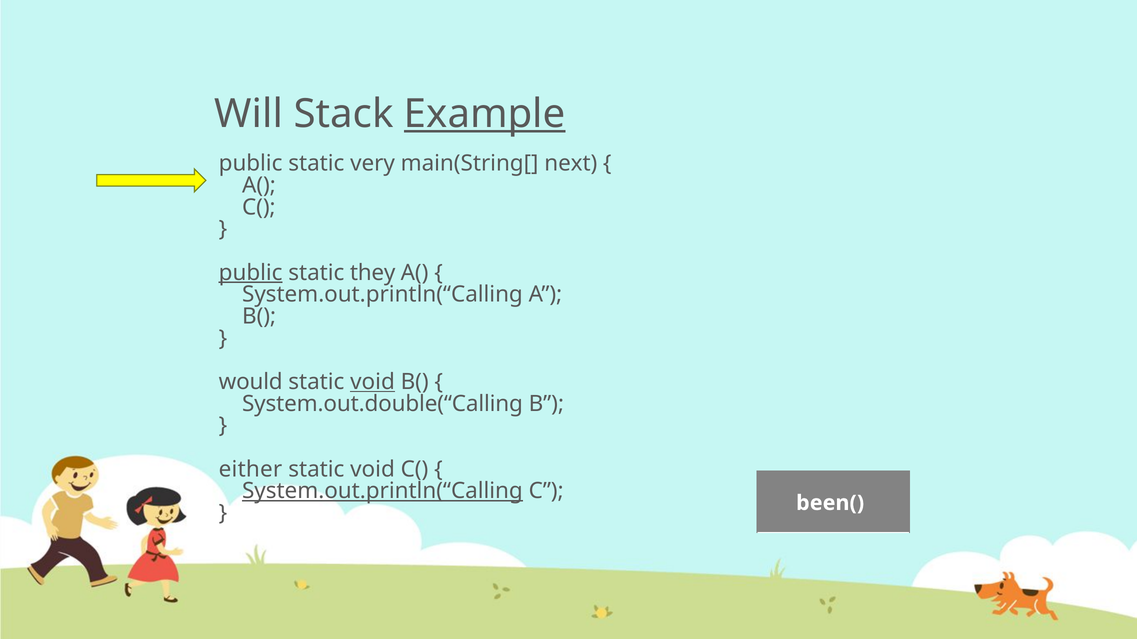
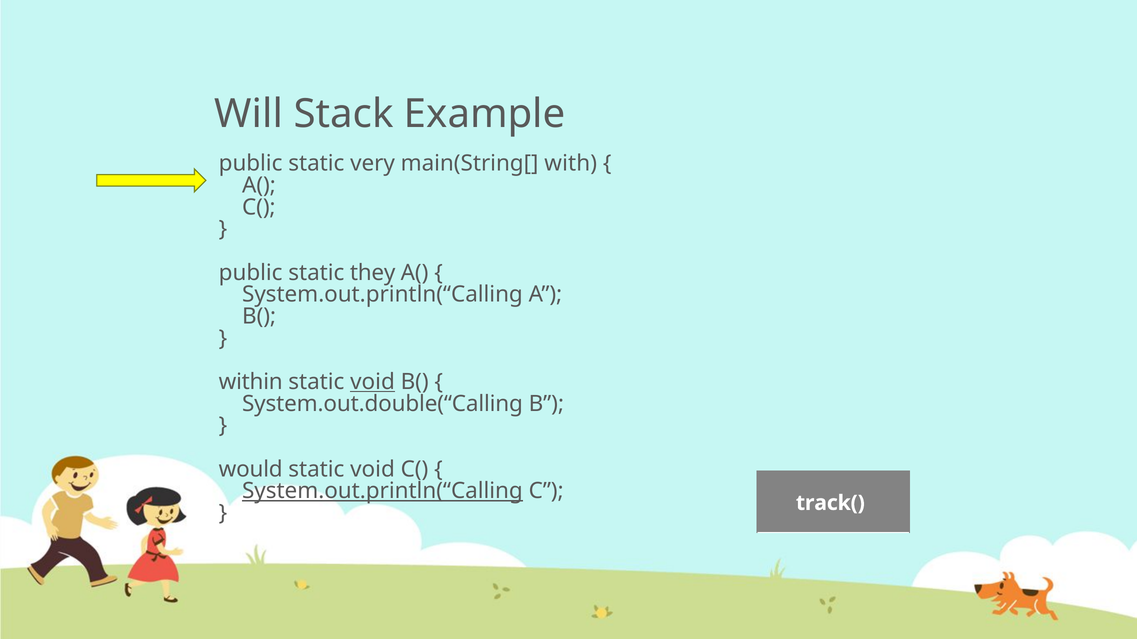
Example underline: present -> none
next: next -> with
public at (251, 273) underline: present -> none
would: would -> within
either: either -> would
been(: been( -> track(
